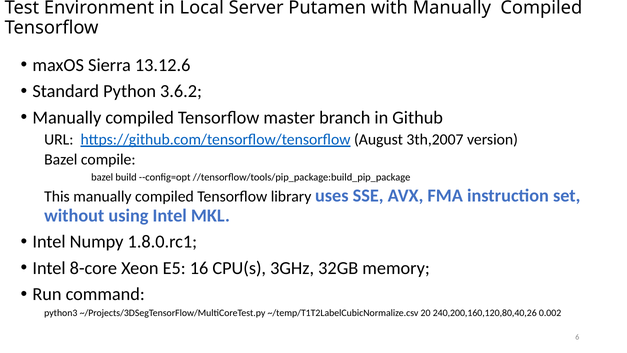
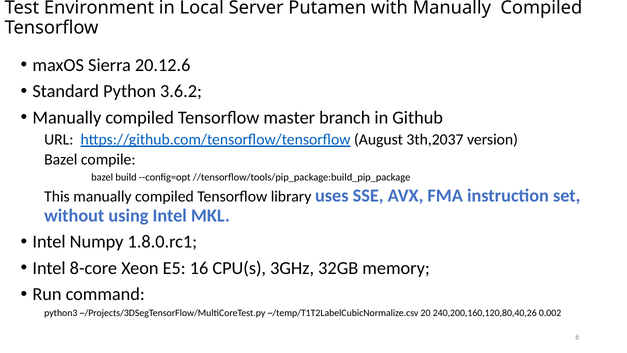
13.12.6: 13.12.6 -> 20.12.6
3th,2007: 3th,2007 -> 3th,2037
